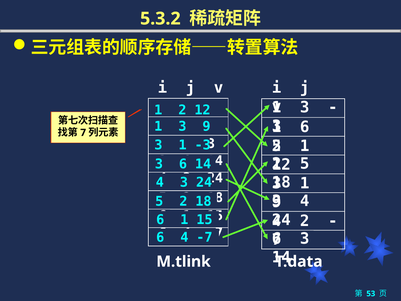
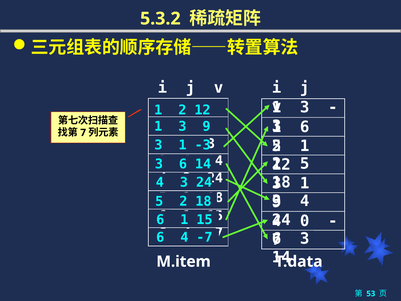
2 at (305, 221): 2 -> 0
M.tlink: M.tlink -> M.item
